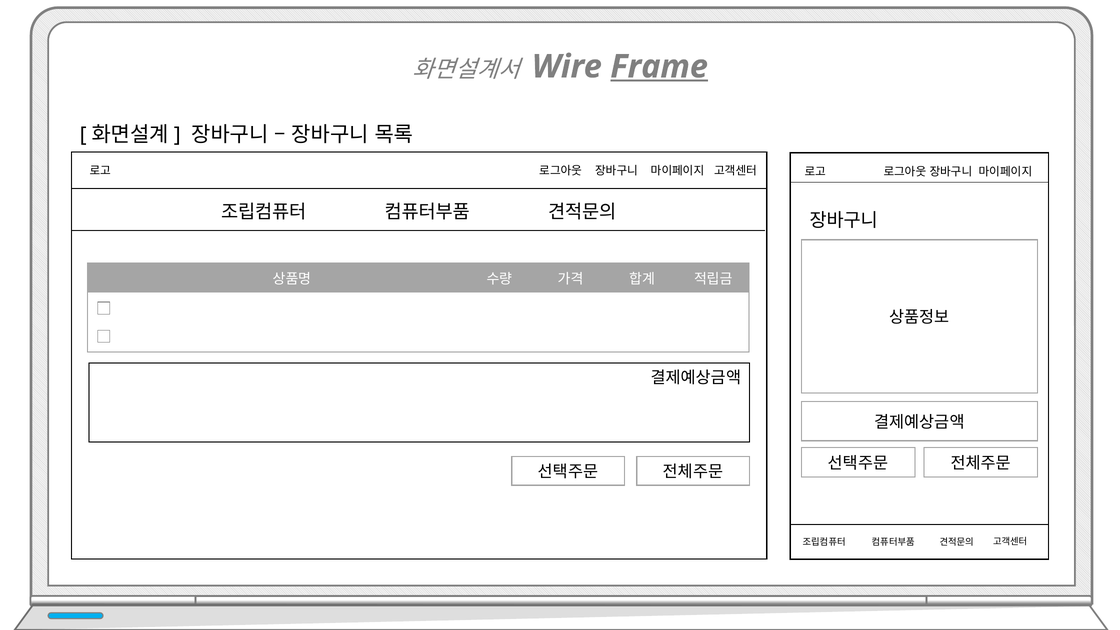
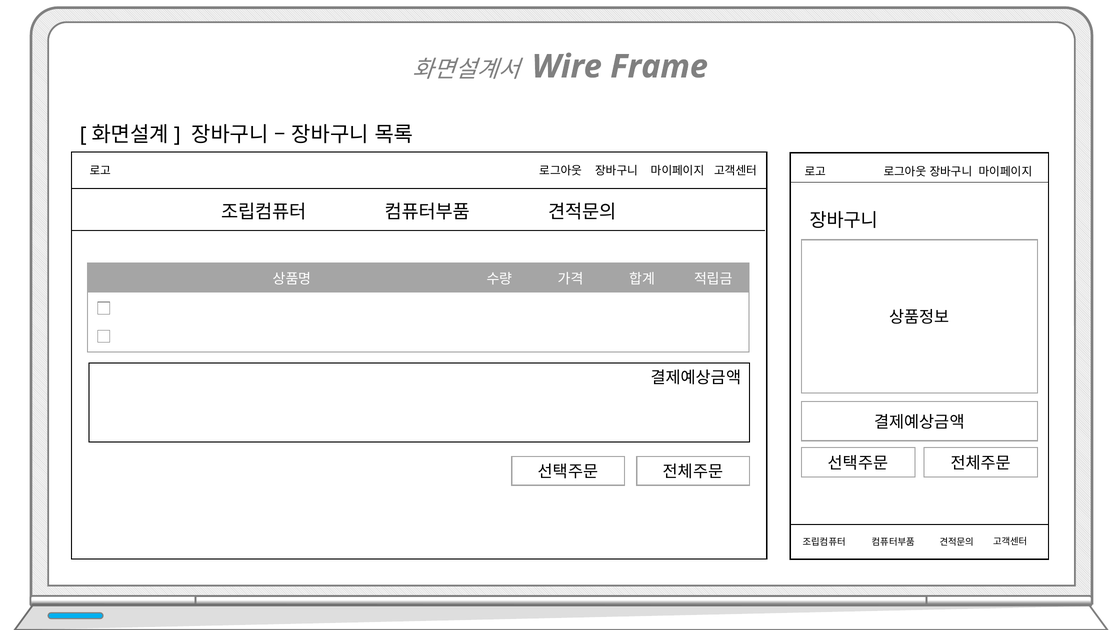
Frame underline: present -> none
